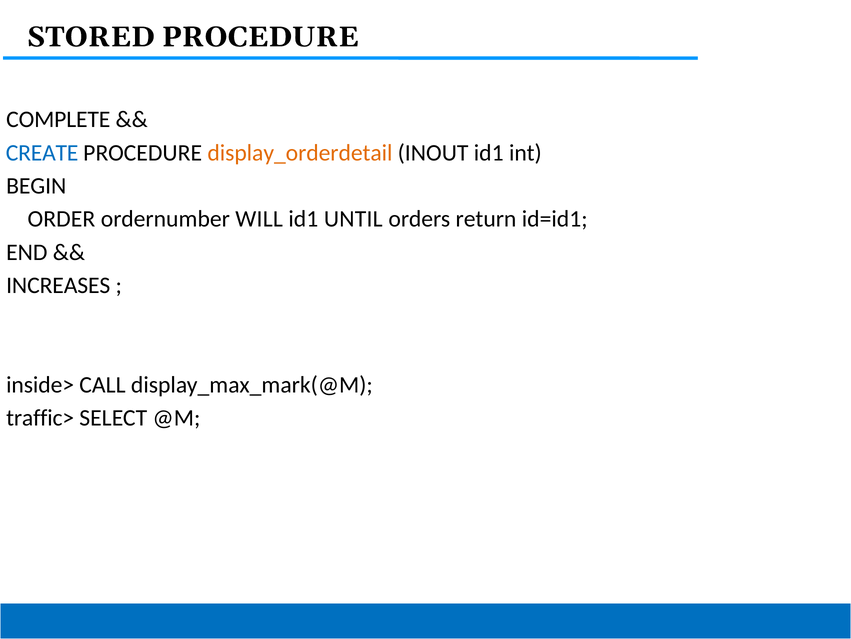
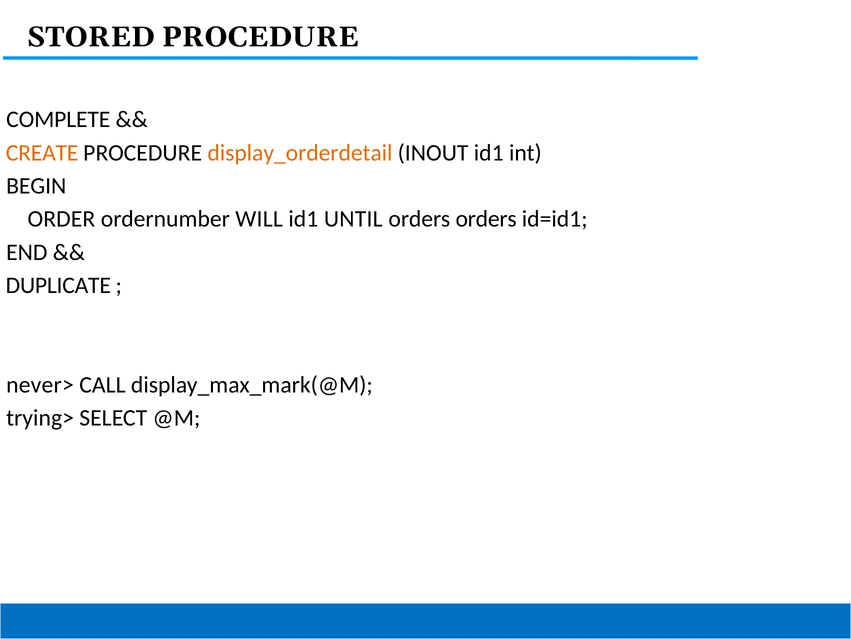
CREATE colour: blue -> orange
orders return: return -> orders
INCREASES: INCREASES -> DUPLICATE
inside>: inside> -> never>
traffic>: traffic> -> trying>
